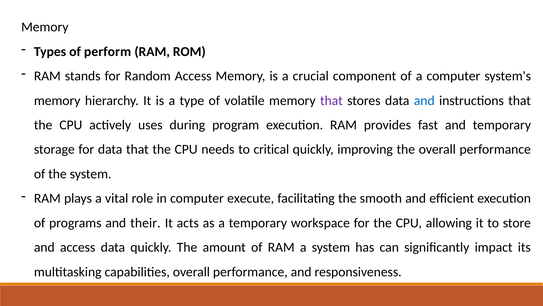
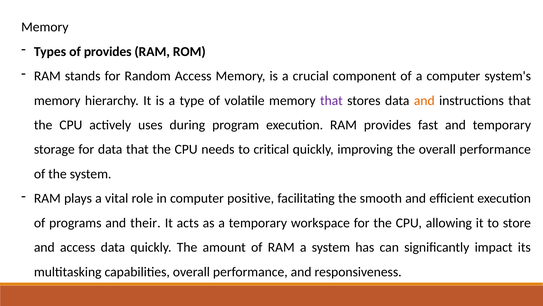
of perform: perform -> provides
and at (424, 100) colour: blue -> orange
execute: execute -> positive
